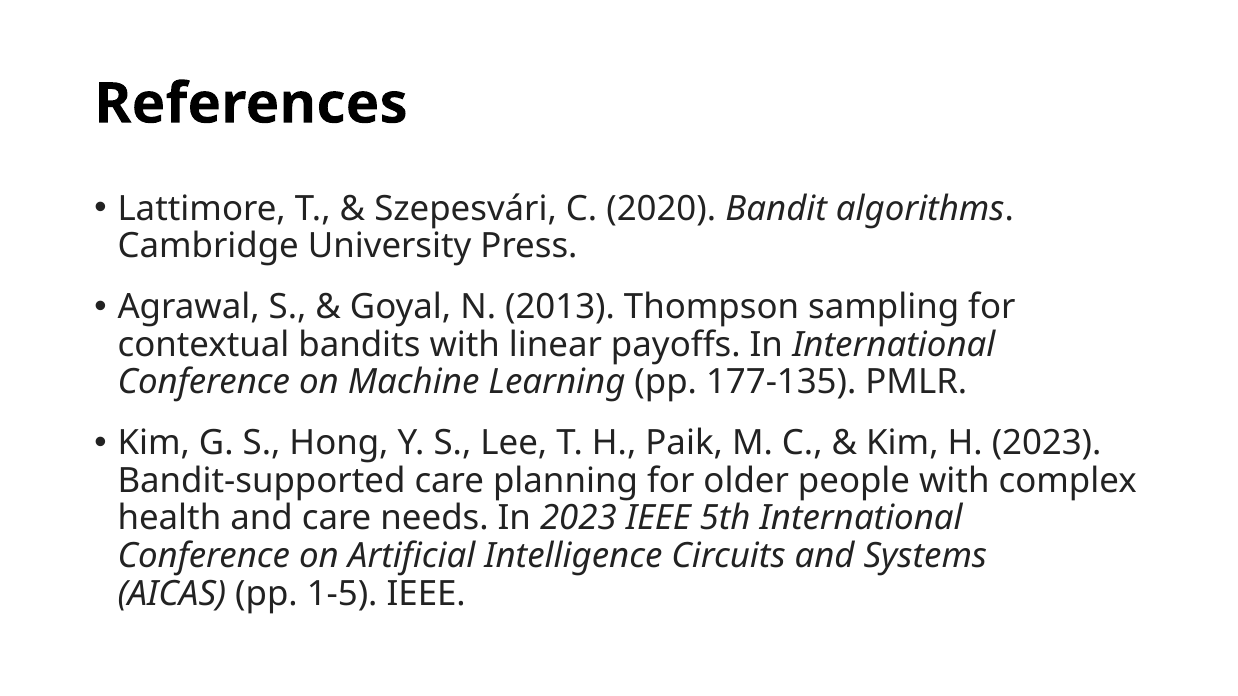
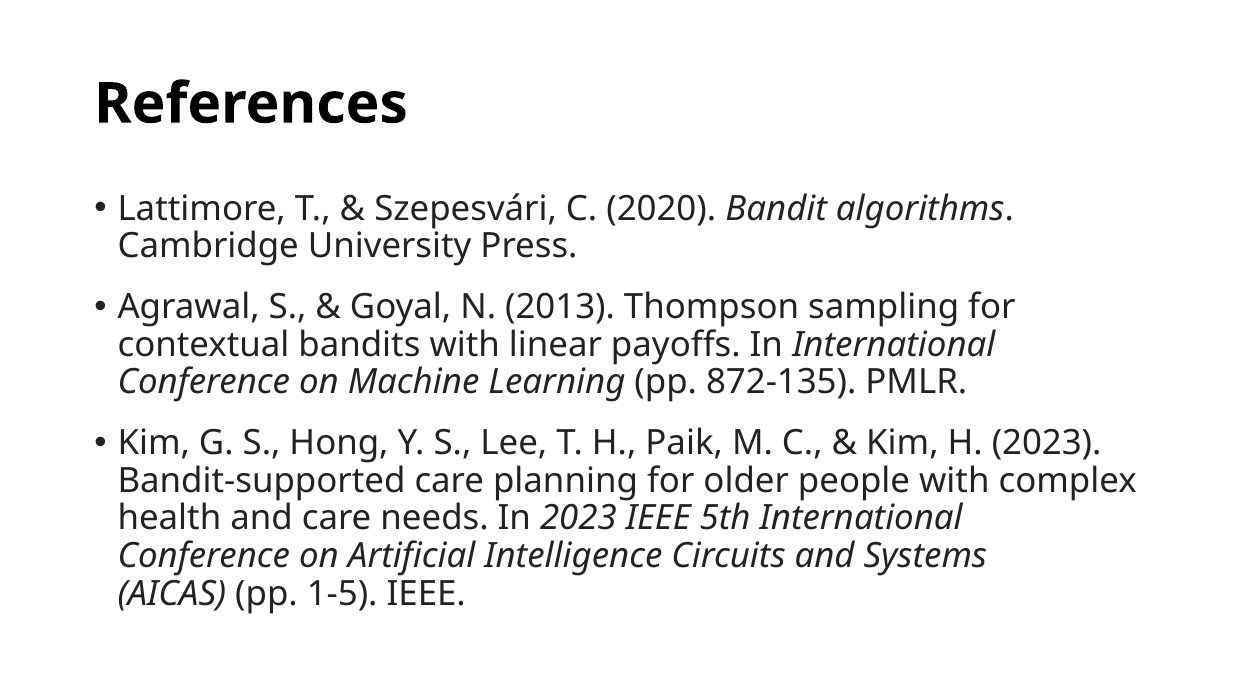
177-135: 177-135 -> 872-135
